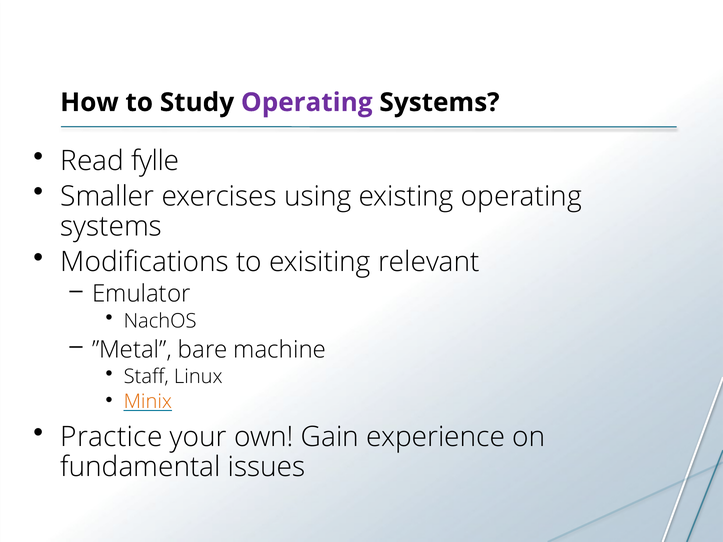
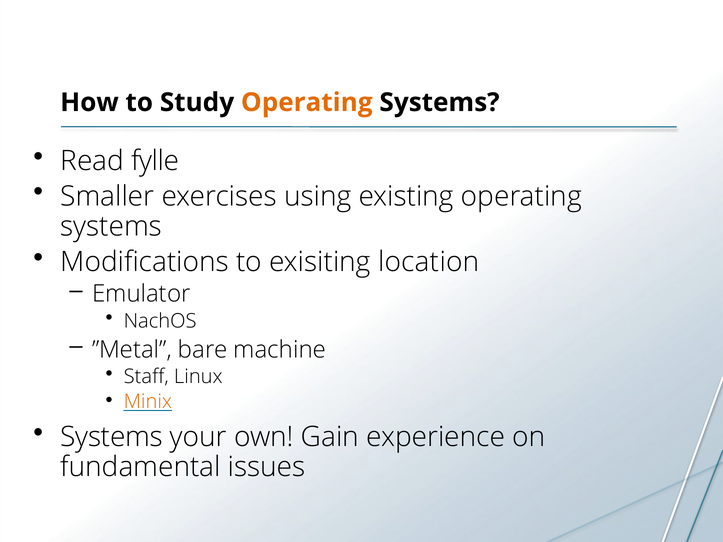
Operating at (307, 102) colour: purple -> orange
relevant: relevant -> location
Practice at (111, 437): Practice -> Systems
